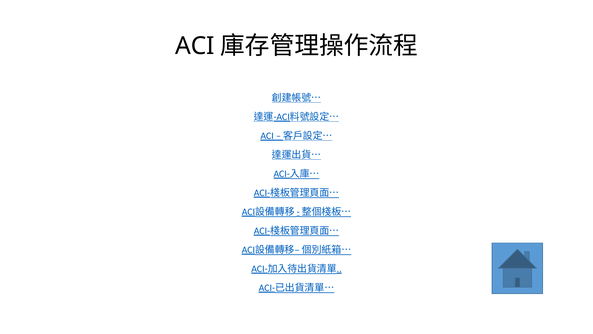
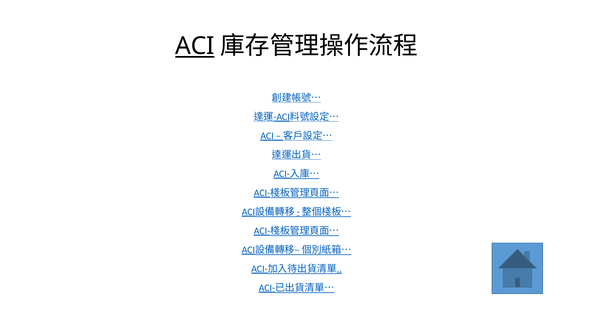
ACI at (195, 46) underline: none -> present
